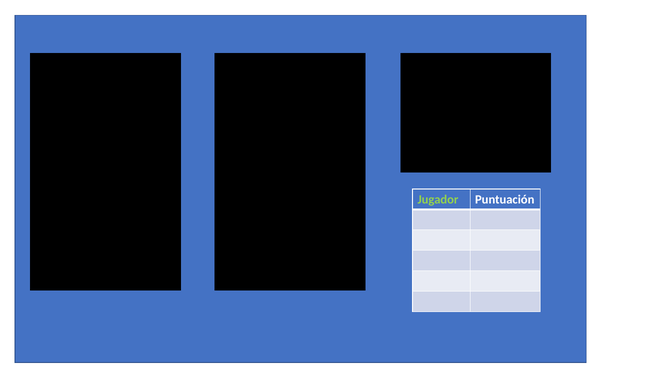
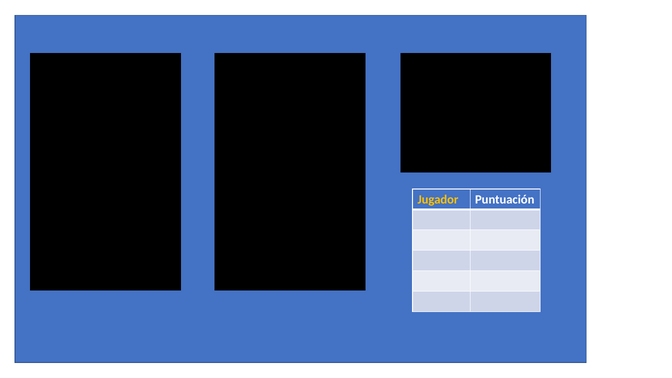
Jugador colour: light green -> yellow
